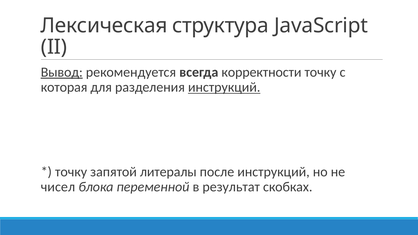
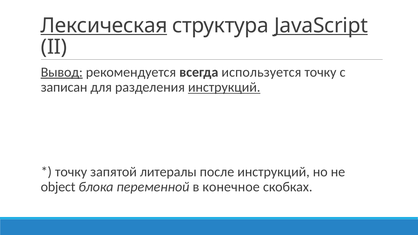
Лексическая underline: none -> present
JavaScript underline: none -> present
корректности: корректности -> используется
которая: которая -> записан
чисел: чисел -> object
результат: результат -> конечное
